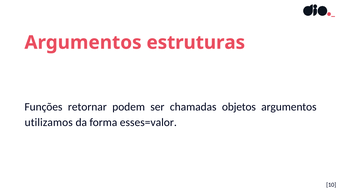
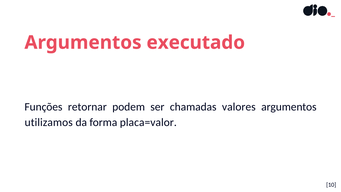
estruturas: estruturas -> executado
objetos: objetos -> valores
esses=valor: esses=valor -> placa=valor
